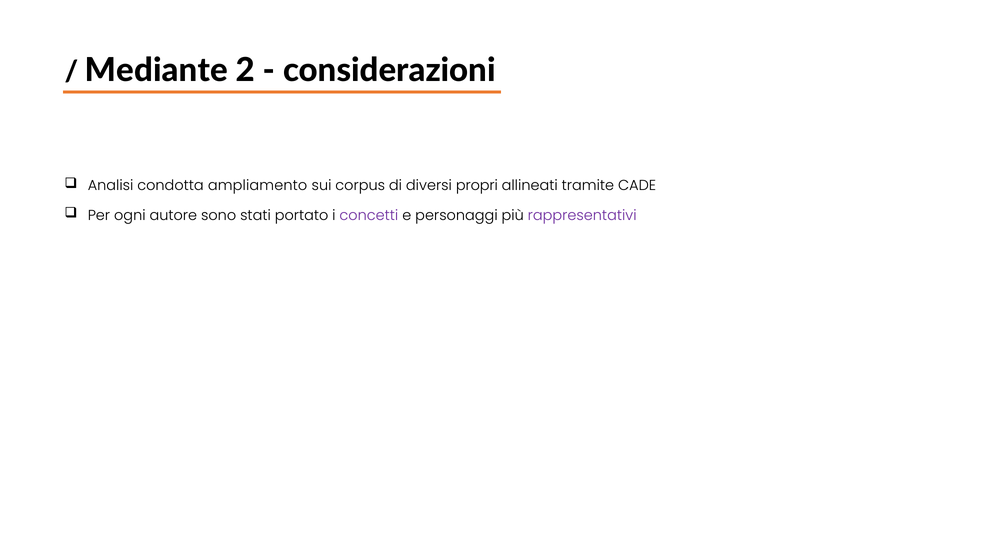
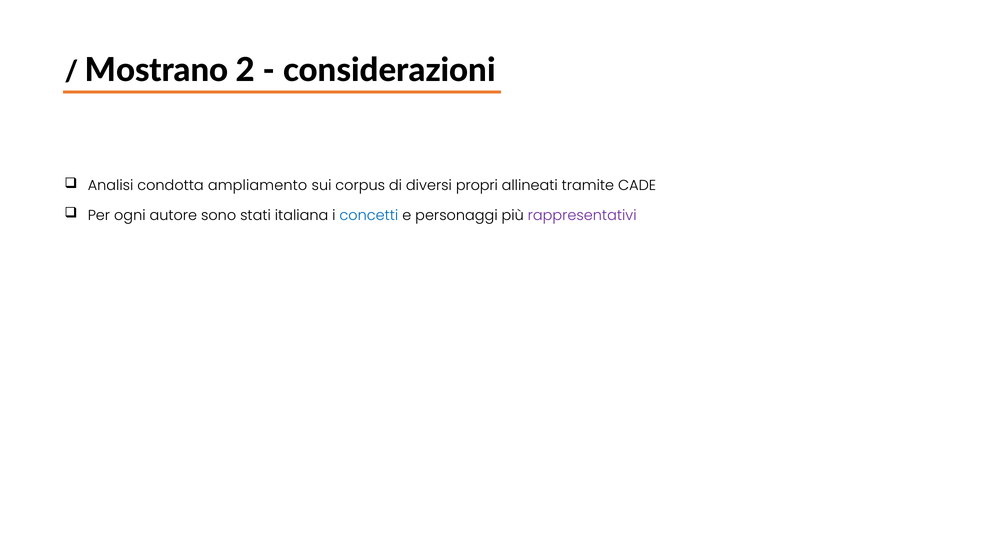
Mediante: Mediante -> Mostrano
portato: portato -> italiana
concetti colour: purple -> blue
